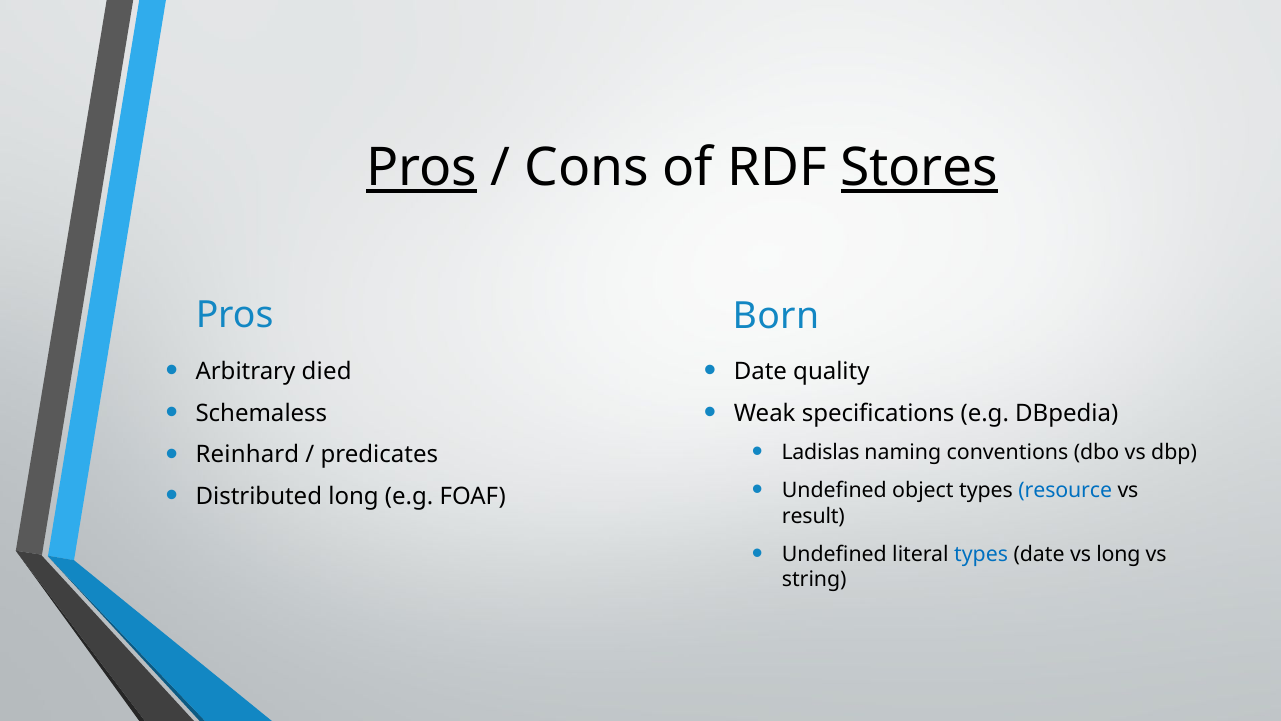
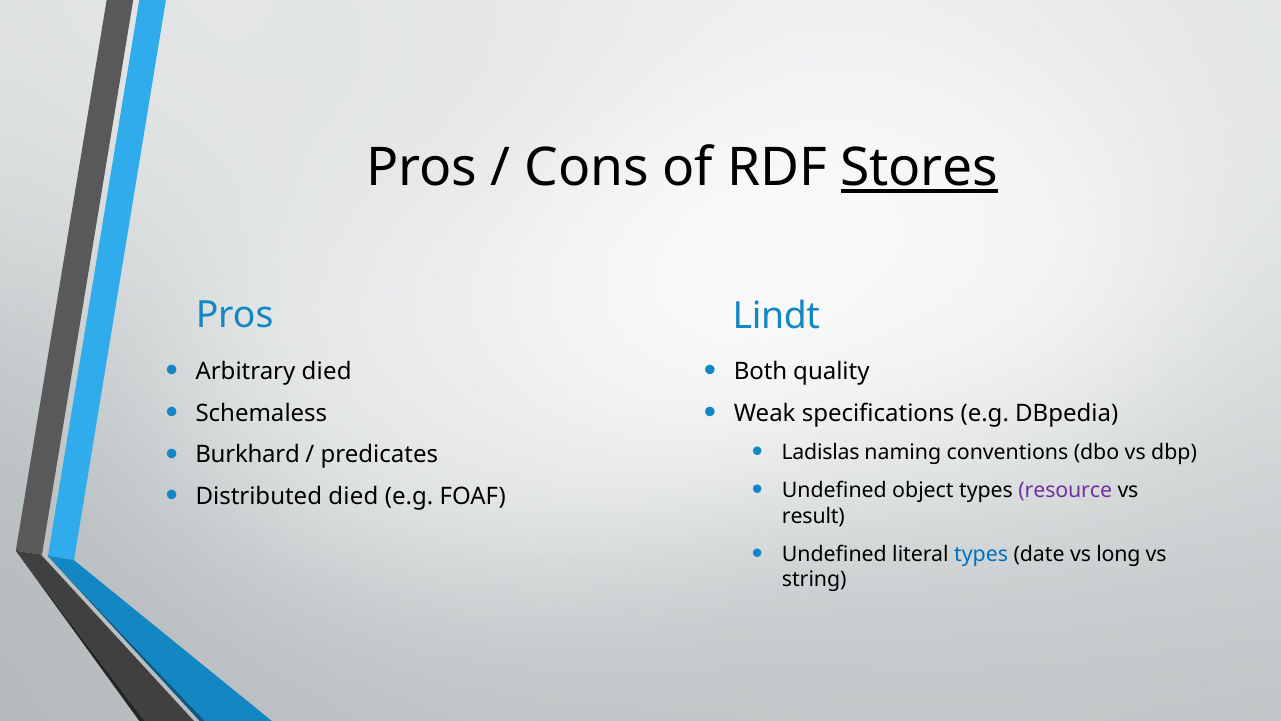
Pros at (422, 168) underline: present -> none
Born: Born -> Lindt
Date at (760, 371): Date -> Both
Reinhard: Reinhard -> Burkhard
resource colour: blue -> purple
Distributed long: long -> died
